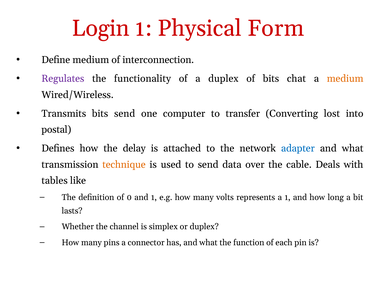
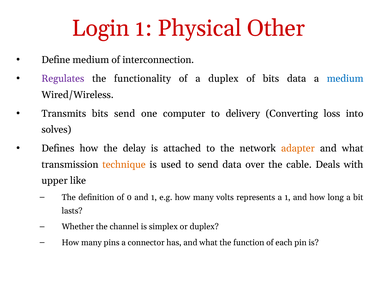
Form: Form -> Other
bits chat: chat -> data
medium at (345, 79) colour: orange -> blue
transfer: transfer -> delivery
lost: lost -> loss
postal: postal -> solves
adapter colour: blue -> orange
tables: tables -> upper
